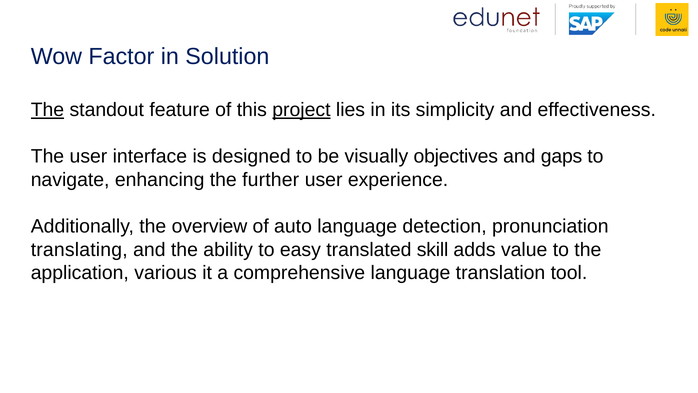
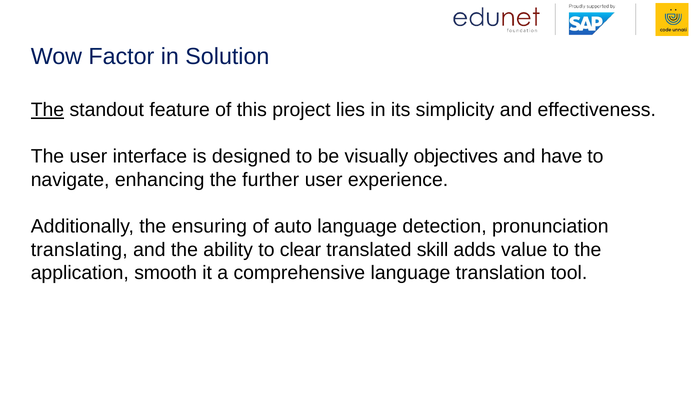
project underline: present -> none
gaps: gaps -> have
overview: overview -> ensuring
easy: easy -> clear
various: various -> smooth
